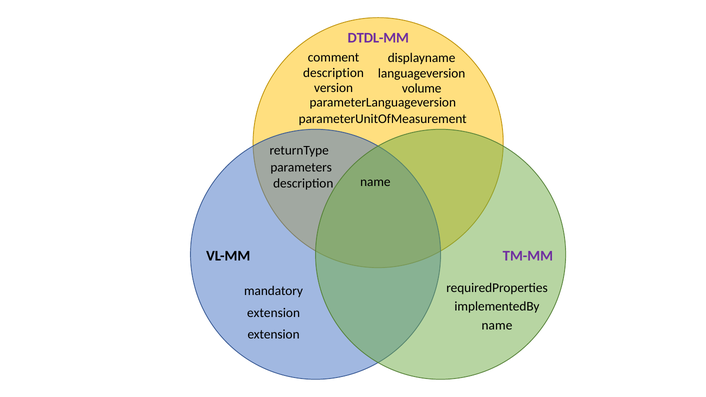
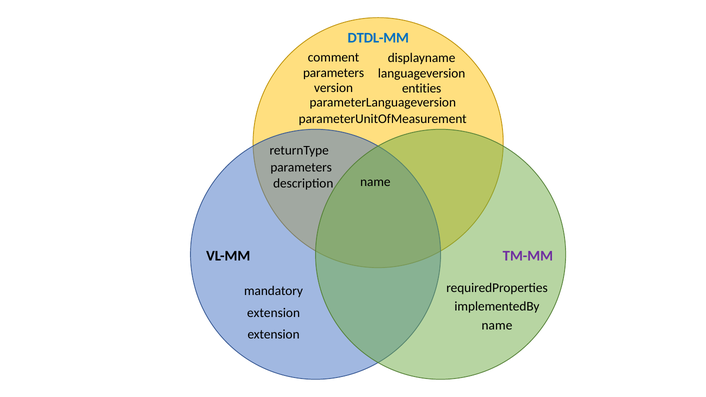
DTDL-MM colour: purple -> blue
description at (333, 73): description -> parameters
volume: volume -> entities
